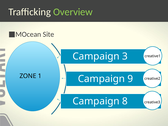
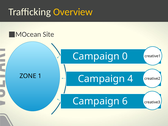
Overview colour: light green -> yellow
3: 3 -> 0
9: 9 -> 4
8: 8 -> 6
